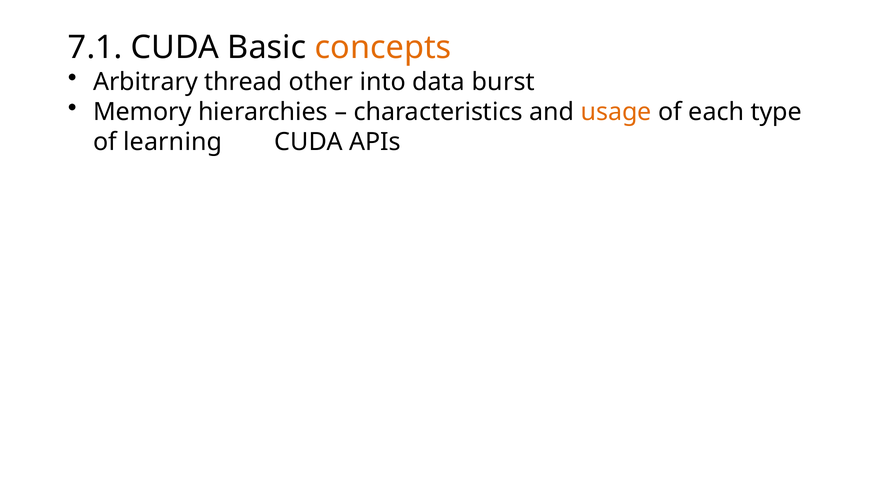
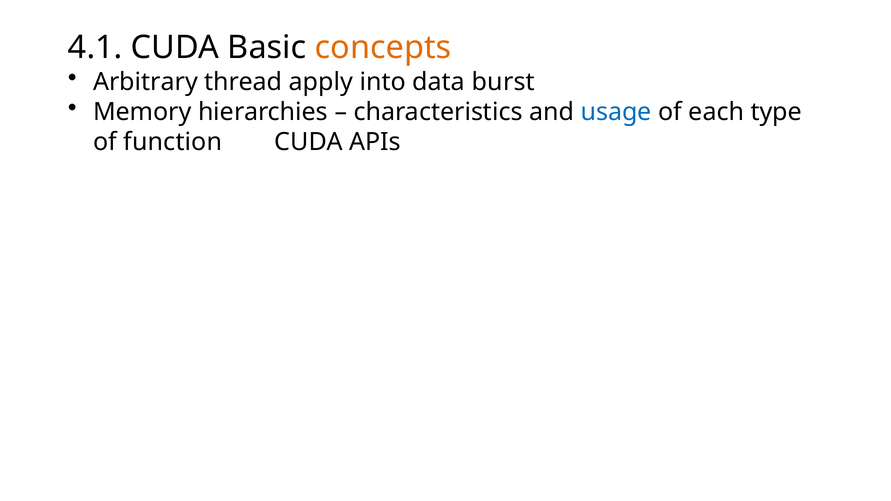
7.1: 7.1 -> 4.1
other: other -> apply
usage colour: orange -> blue
learning: learning -> function
